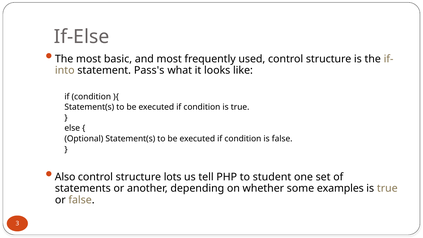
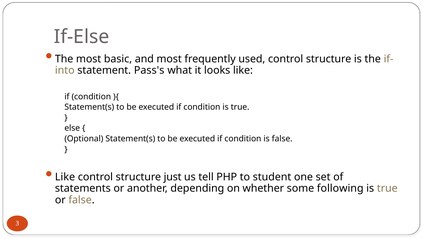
Also at (65, 177): Also -> Like
lots: lots -> just
examples: examples -> following
